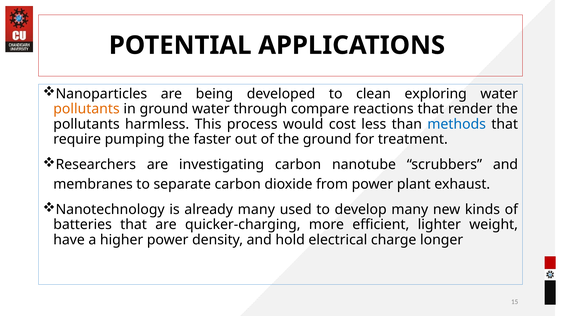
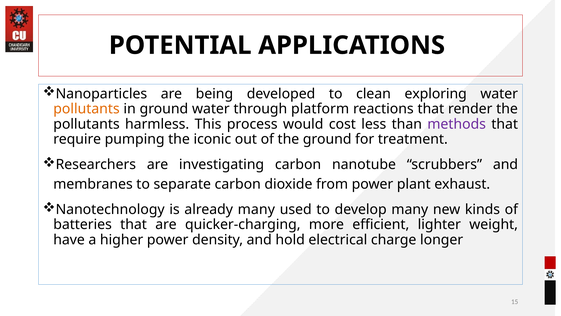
compare: compare -> platform
methods colour: blue -> purple
faster: faster -> iconic
